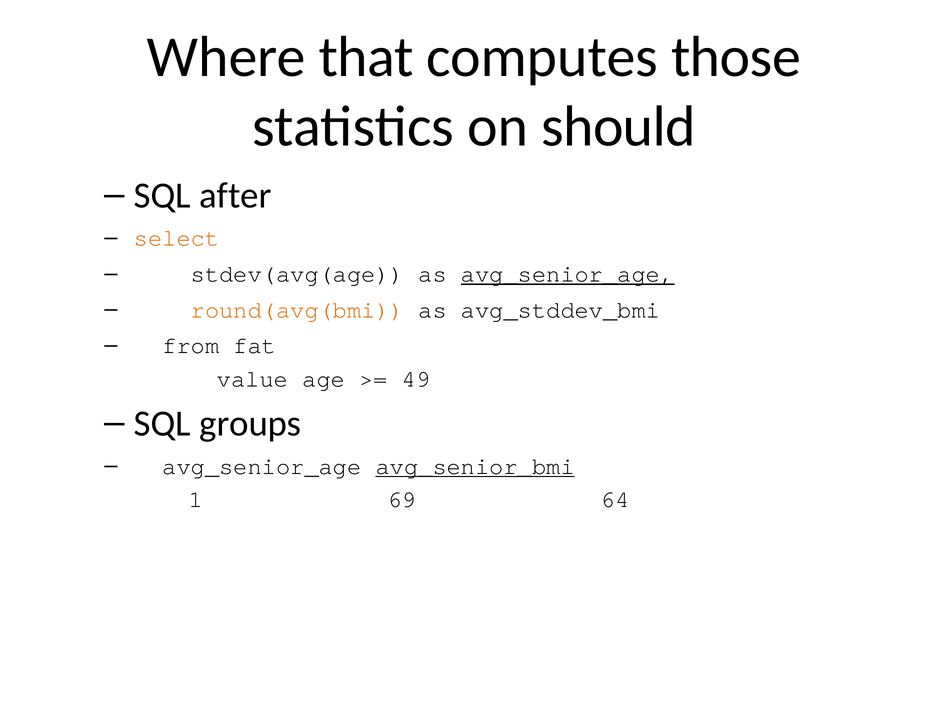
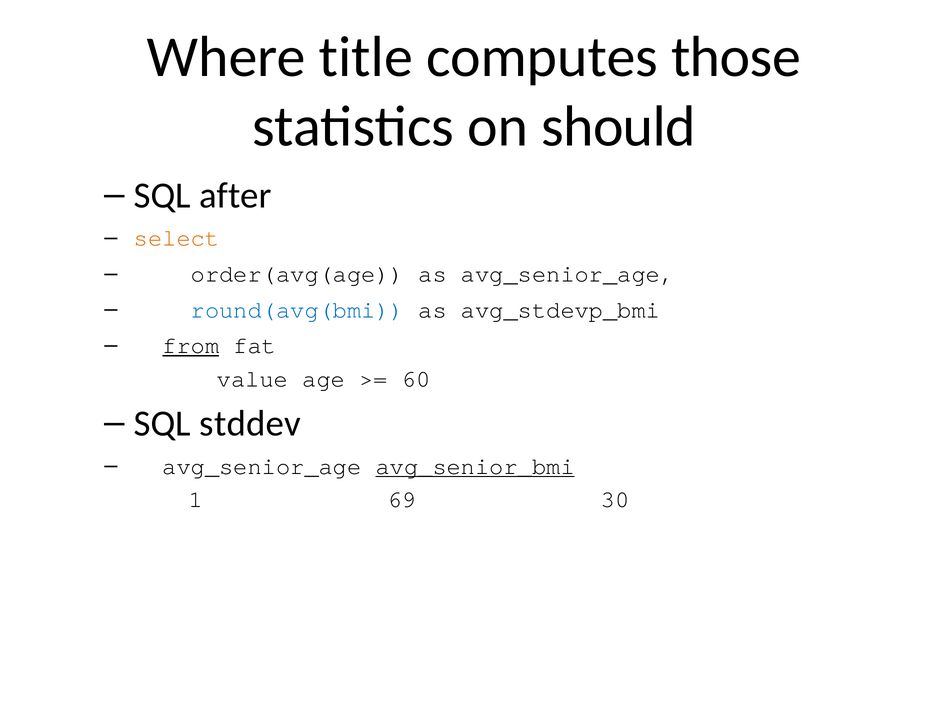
that: that -> title
stdev(avg(age: stdev(avg(age -> order(avg(age
avg_senior_age at (568, 274) underline: present -> none
round(avg(bmi colour: orange -> blue
avg_stddev_bmi: avg_stddev_bmi -> avg_stdevp_bmi
from underline: none -> present
49: 49 -> 60
groups: groups -> stddev
64: 64 -> 30
